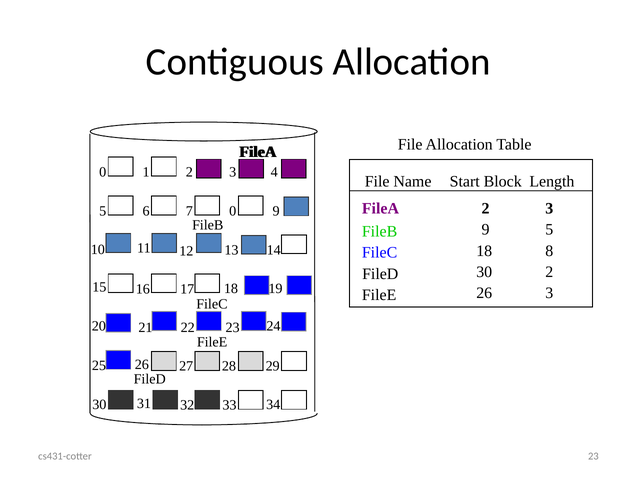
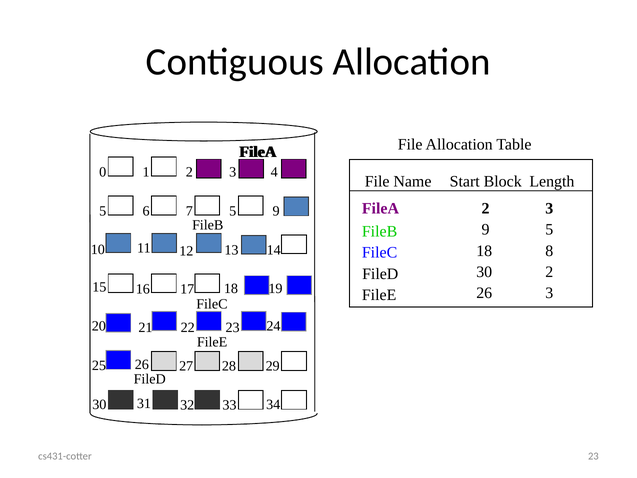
7 0: 0 -> 5
